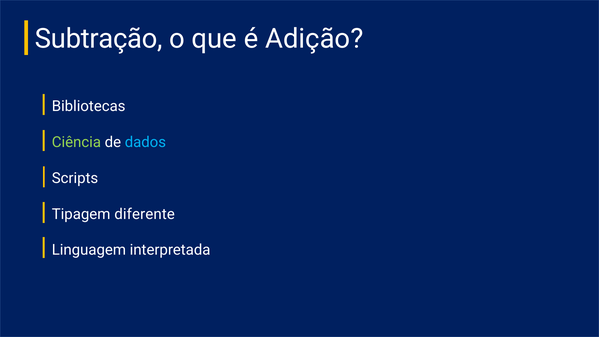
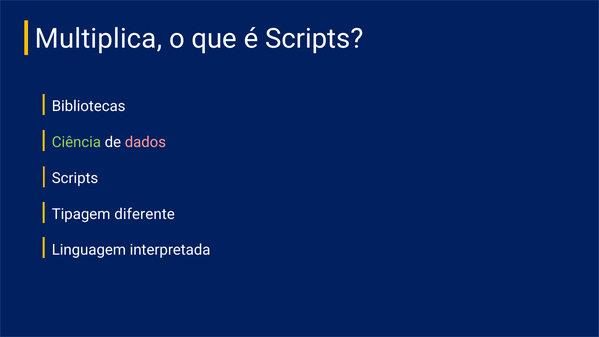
Subtração: Subtração -> Multiplica
é Adição: Adição -> Scripts
dados colour: light blue -> pink
